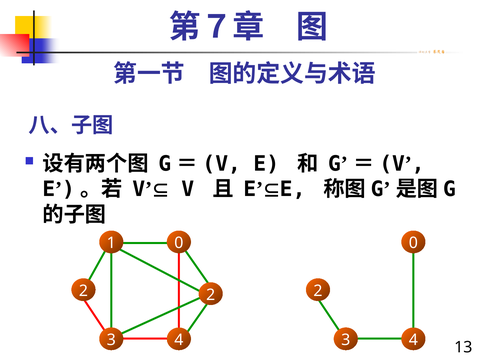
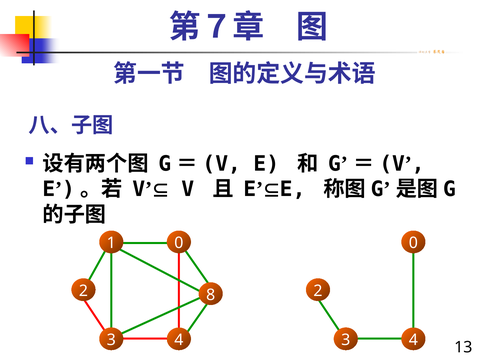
2 2: 2 -> 8
